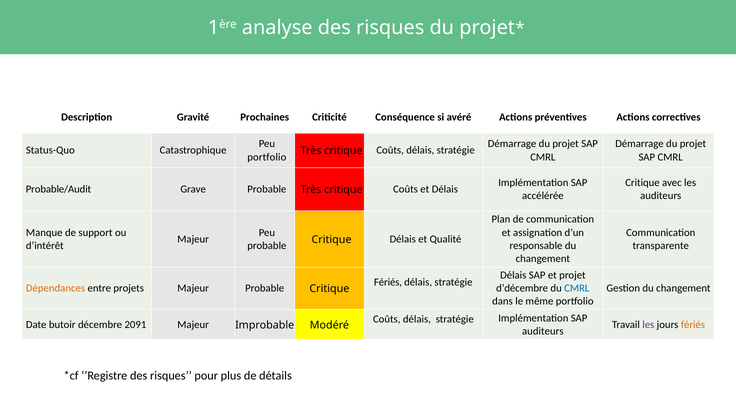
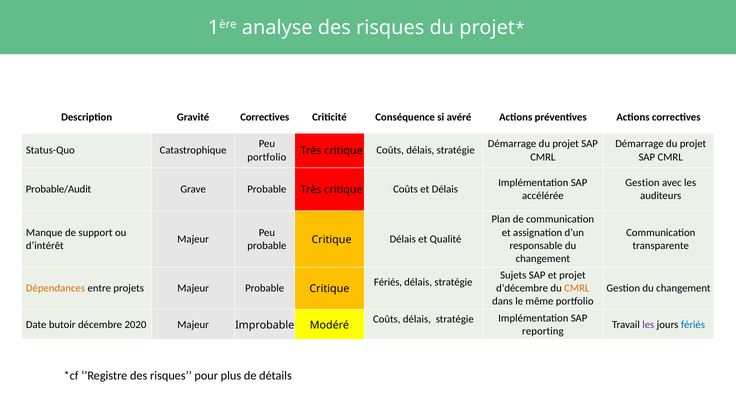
Gravité Prochaines: Prochaines -> Correctives
Critique at (642, 183): Critique -> Gestion
Délais at (513, 275): Délais -> Sujets
CMRL at (577, 288) colour: blue -> orange
2091: 2091 -> 2020
fériés at (693, 325) colour: orange -> blue
auditeurs at (543, 331): auditeurs -> reporting
